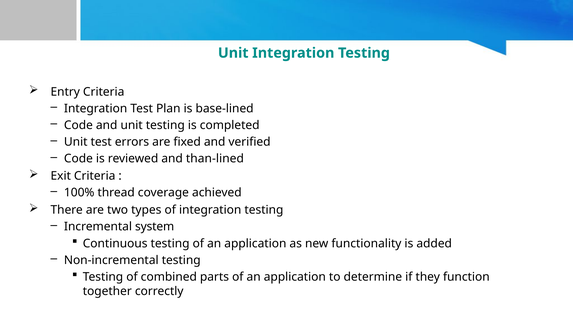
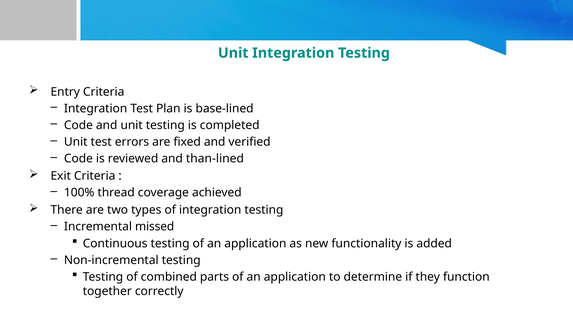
system: system -> missed
